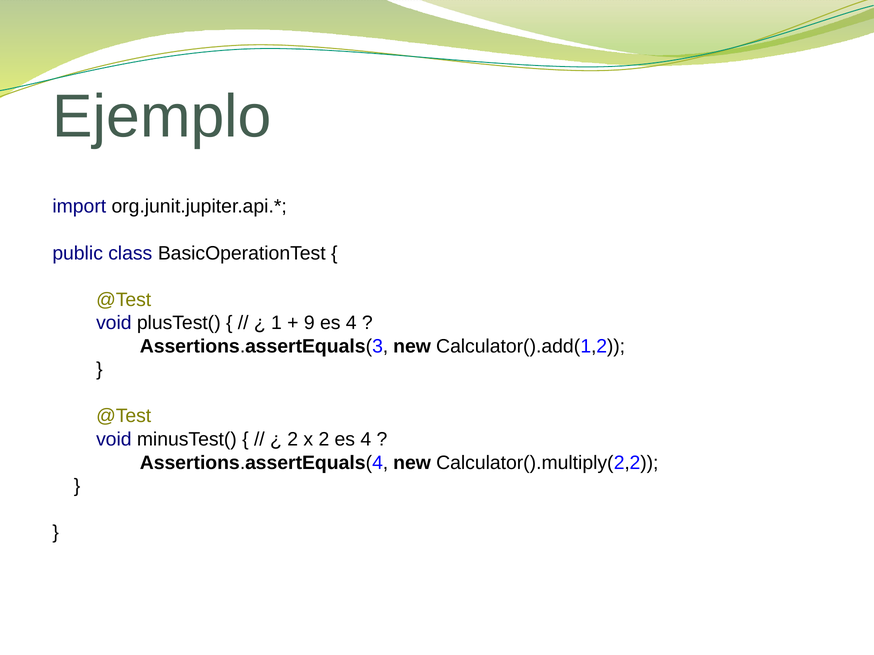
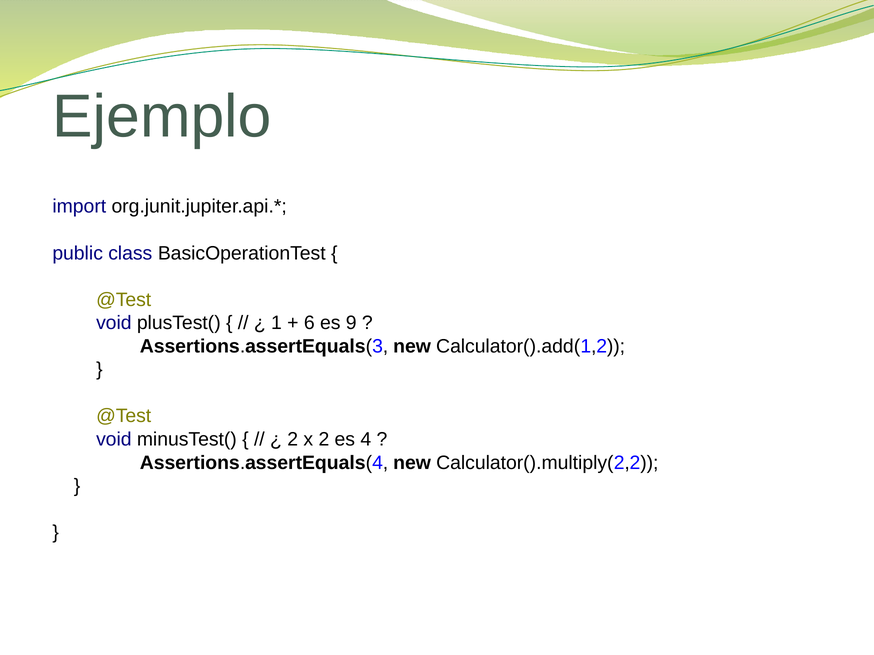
9: 9 -> 6
4 at (351, 323): 4 -> 9
